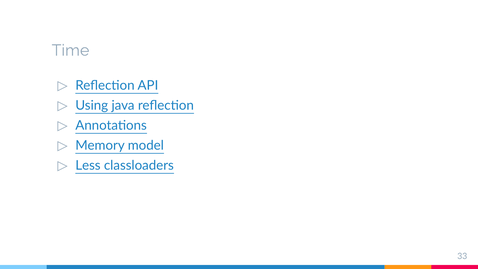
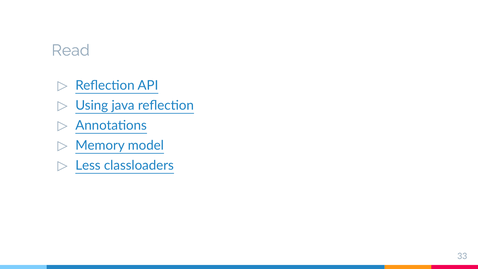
Time: Time -> Read
